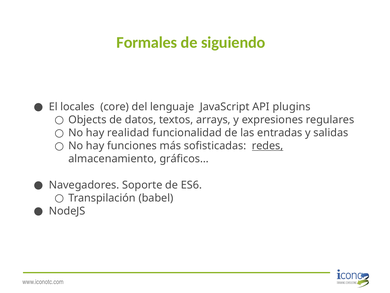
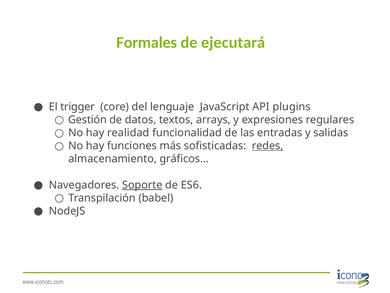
siguiendo: siguiendo -> ejecutará
locales: locales -> trigger
Objects: Objects -> Gestión
Soporte underline: none -> present
